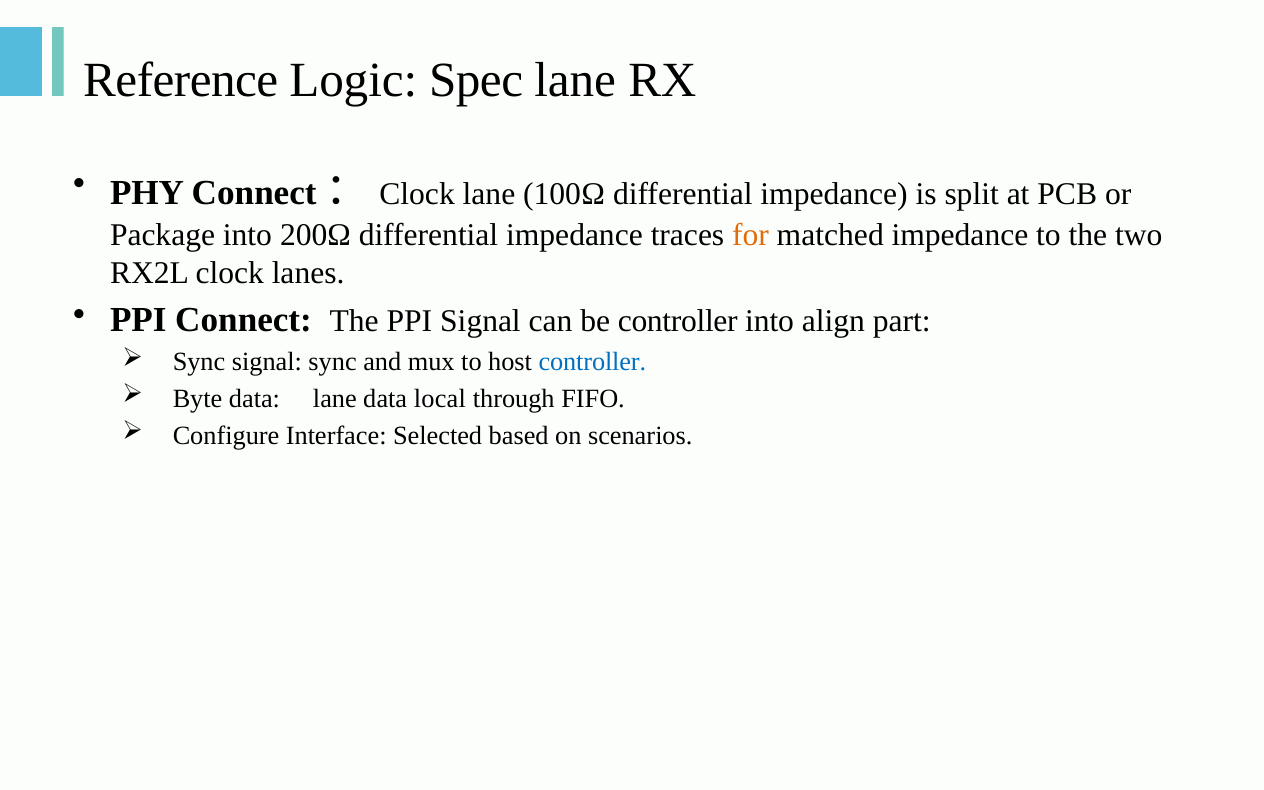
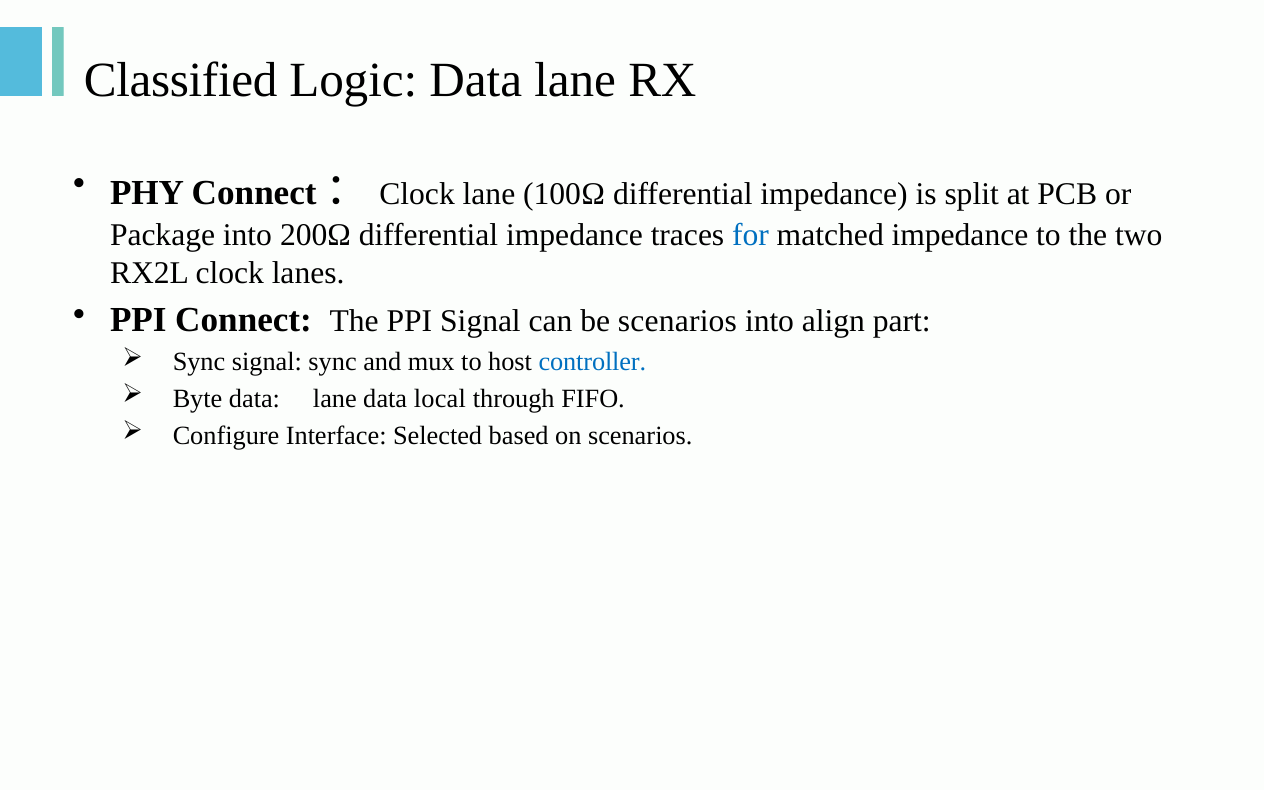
Reference: Reference -> Classified
Logic Spec: Spec -> Data
for colour: orange -> blue
be controller: controller -> scenarios
